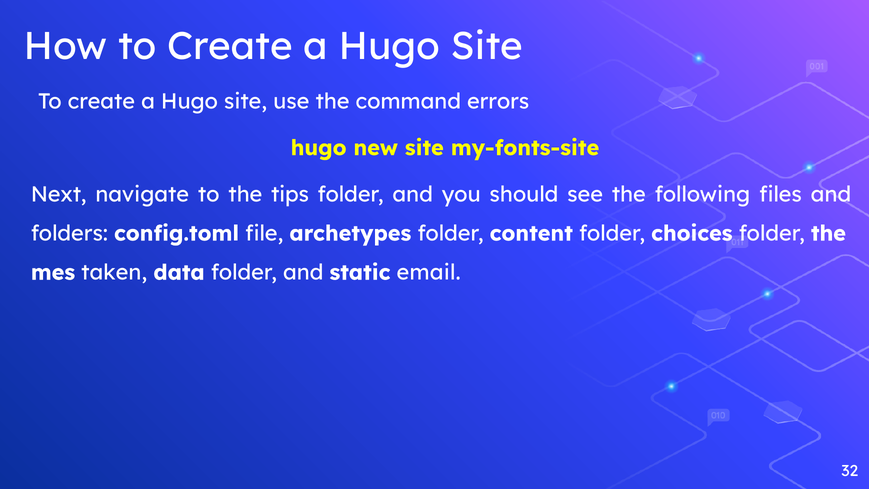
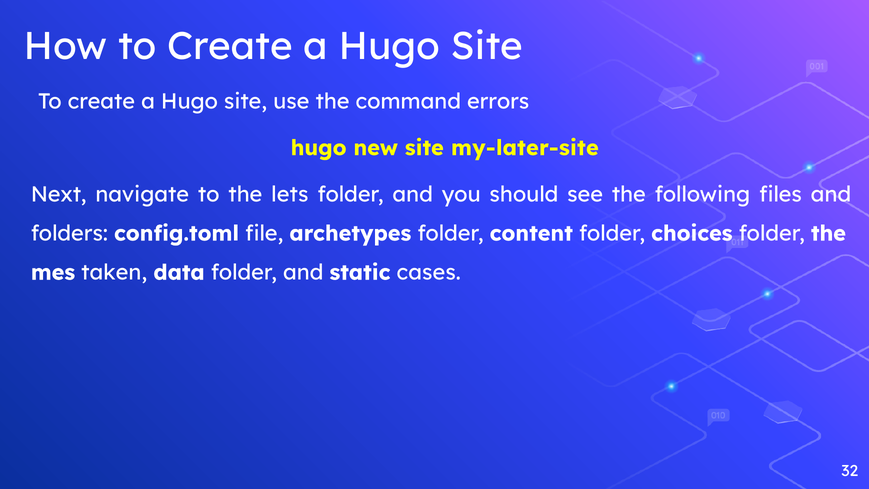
my-fonts-site: my-fonts-site -> my-later-site
tips: tips -> lets
email: email -> cases
